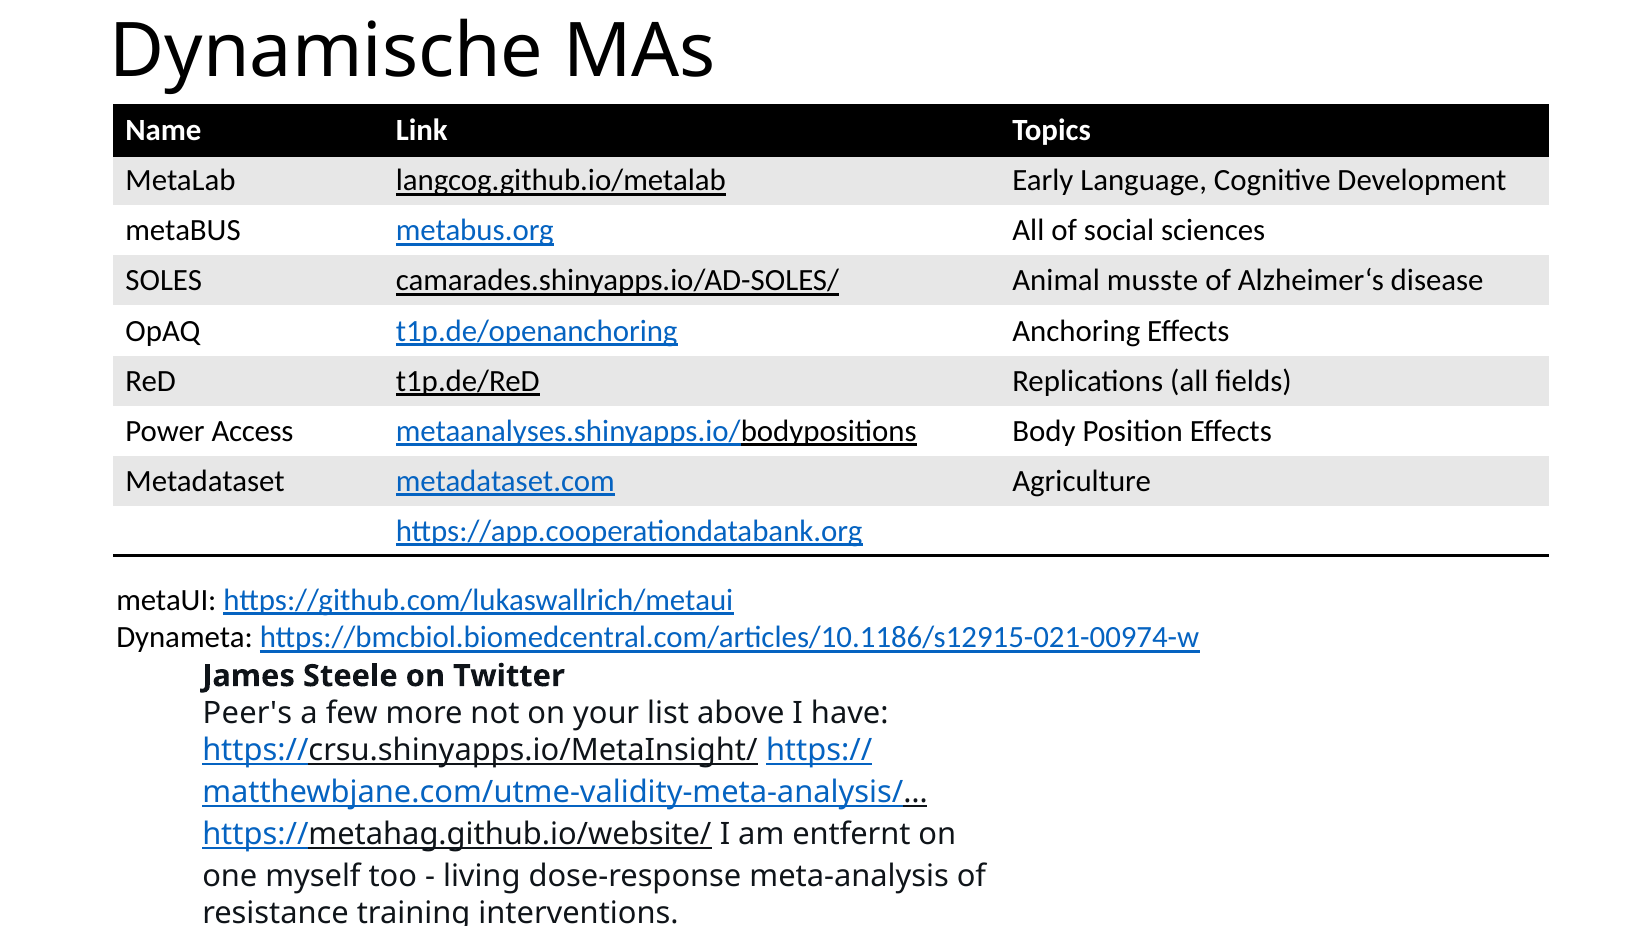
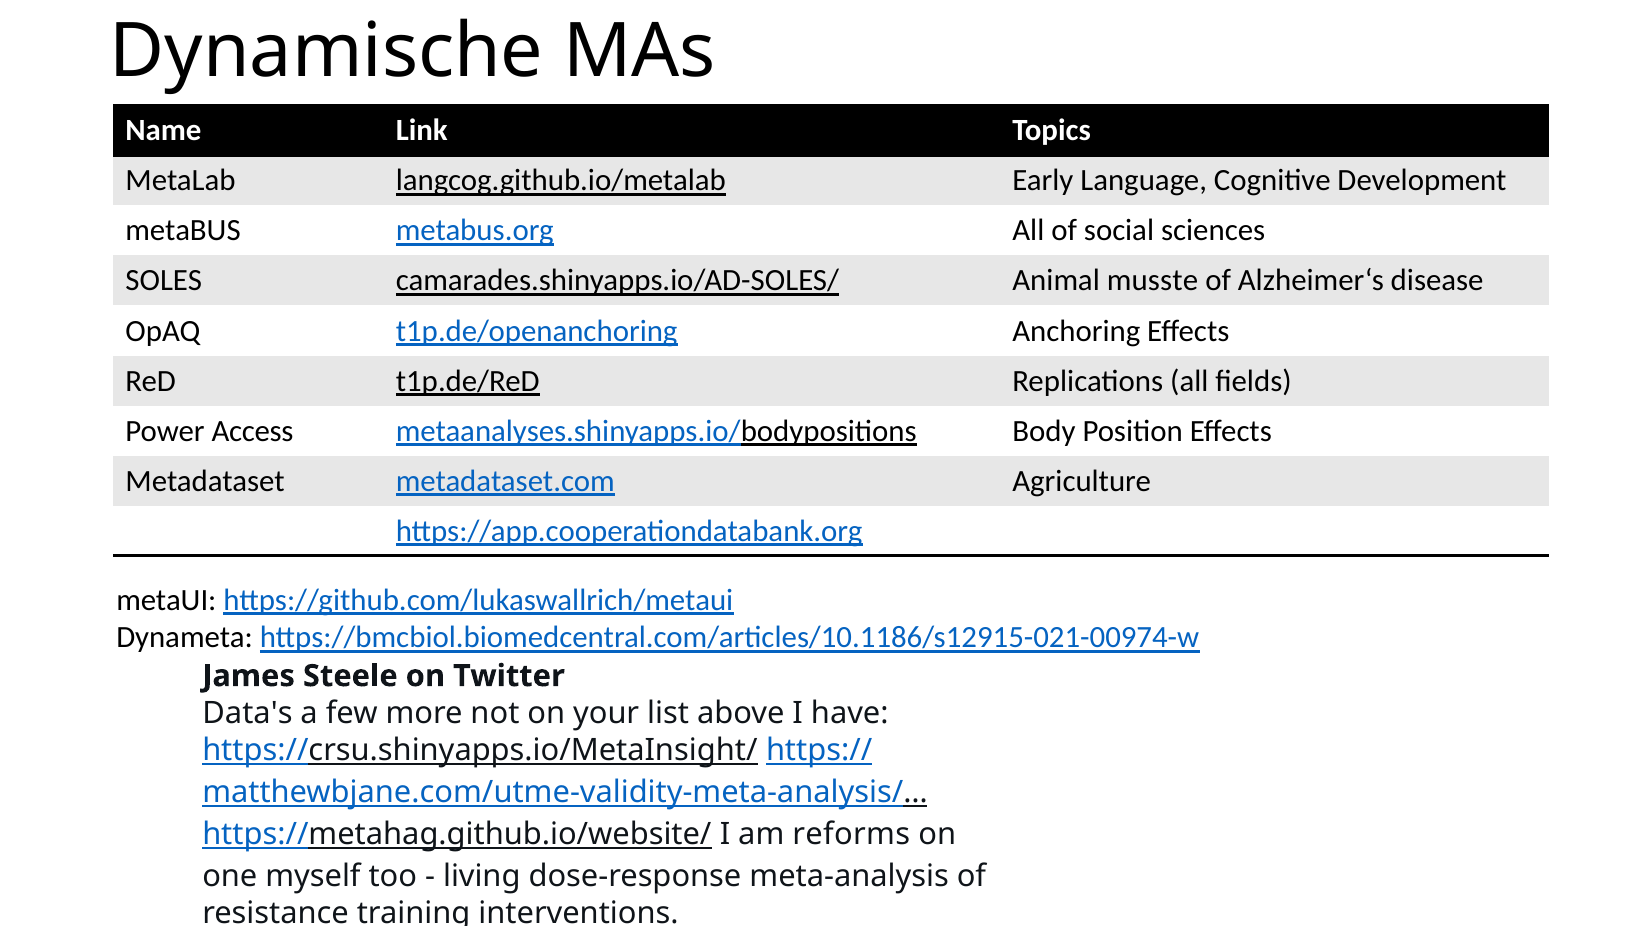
Peer's: Peer's -> Data's
entfernt: entfernt -> reforms
